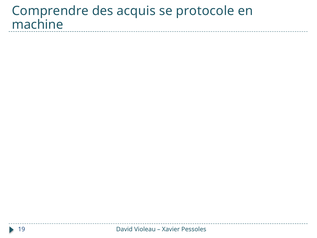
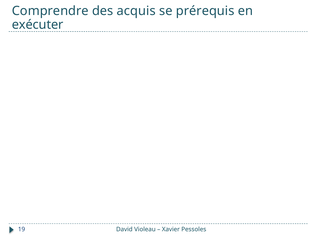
protocole: protocole -> prérequis
machine: machine -> exécuter
